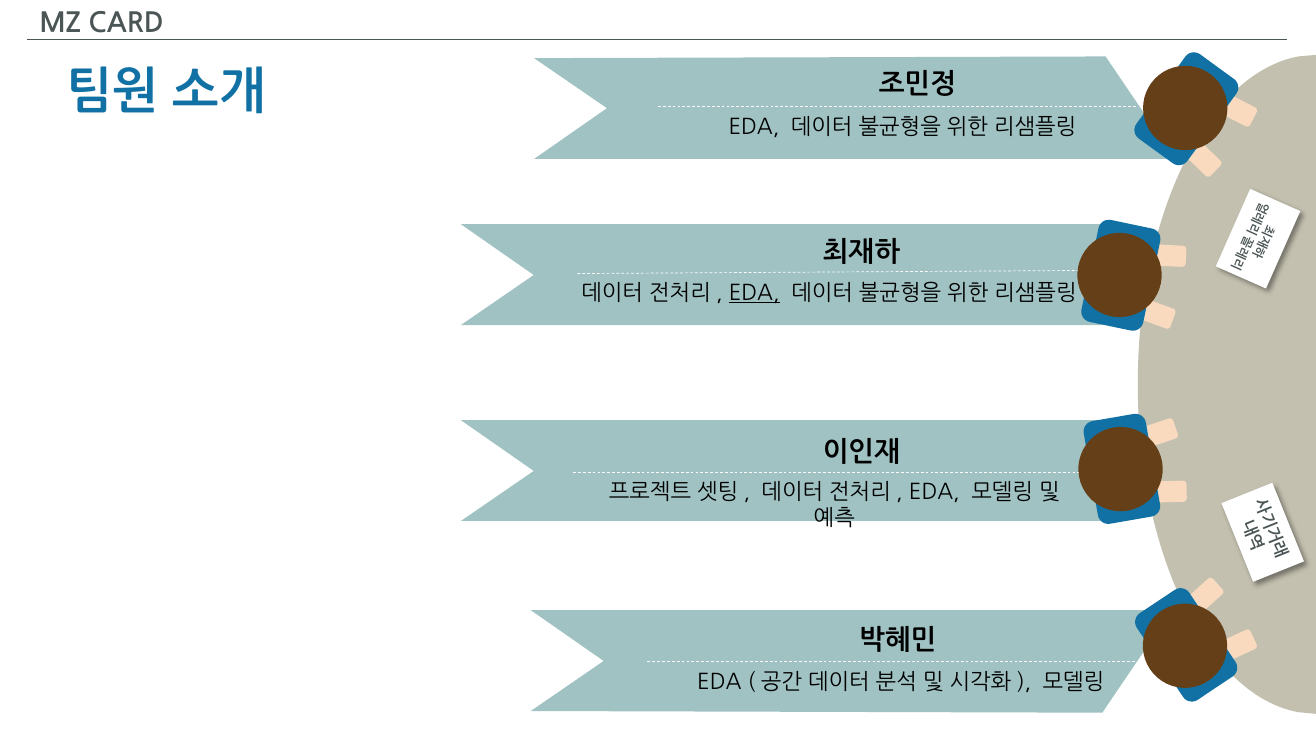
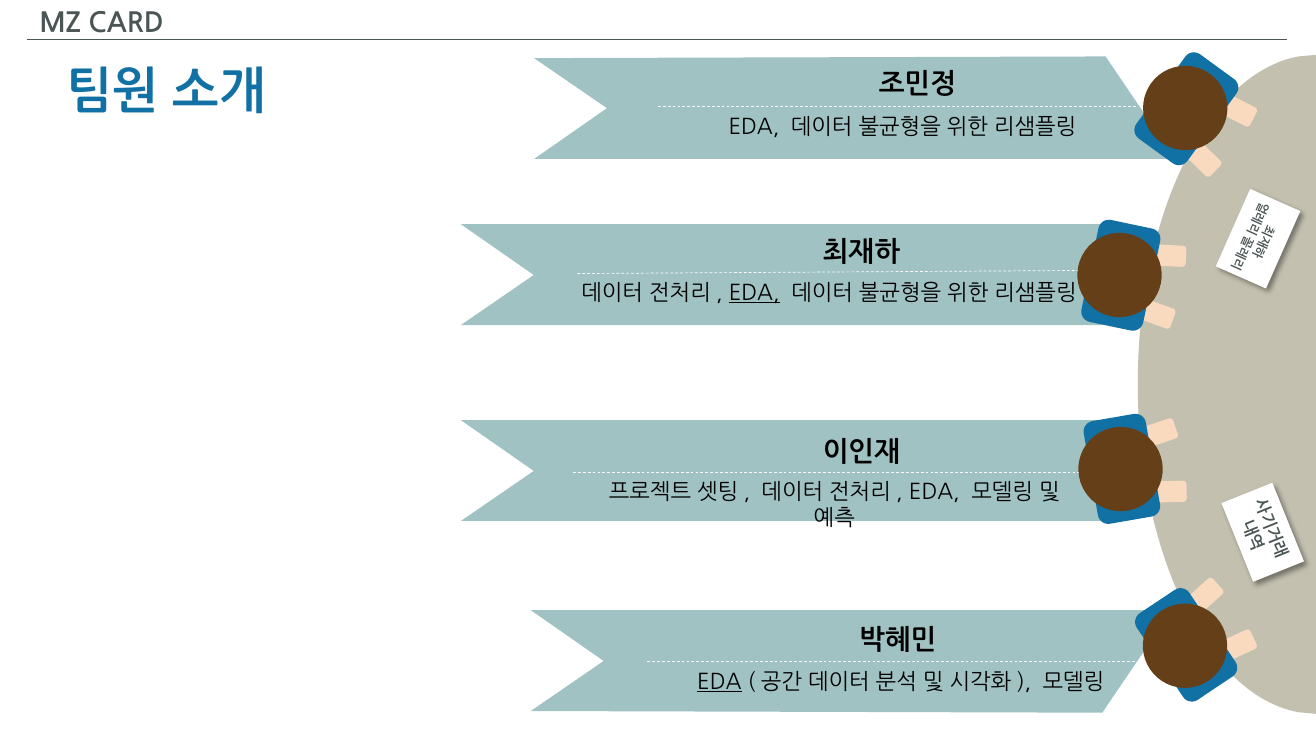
EDA at (719, 683) underline: none -> present
